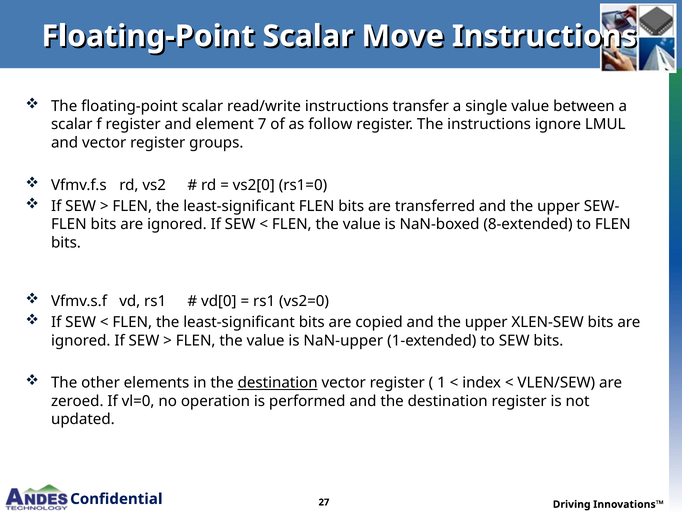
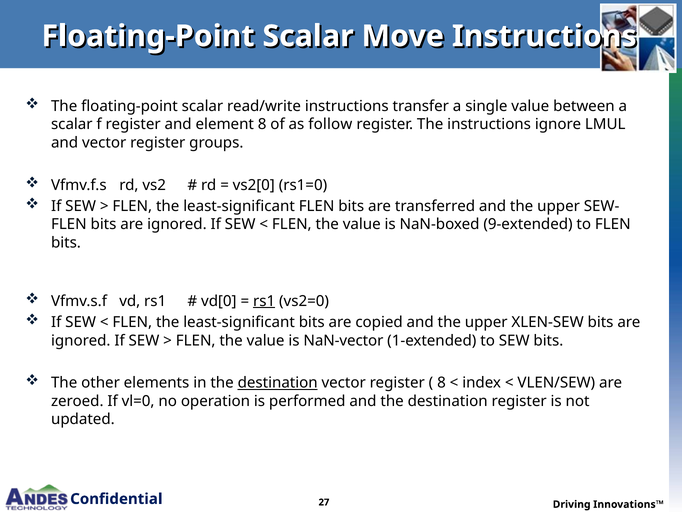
element 7: 7 -> 8
8-extended: 8-extended -> 9-extended
rs1 at (264, 301) underline: none -> present
NaN-upper: NaN-upper -> NaN-vector
1 at (441, 383): 1 -> 8
